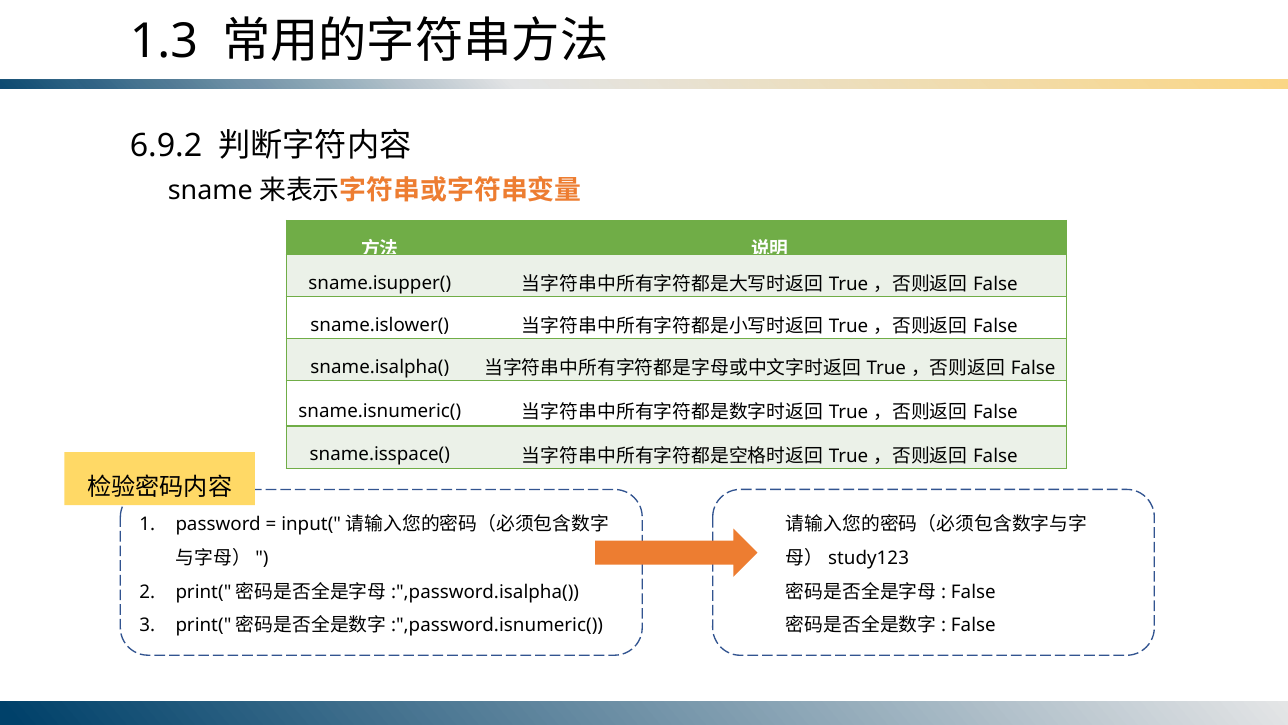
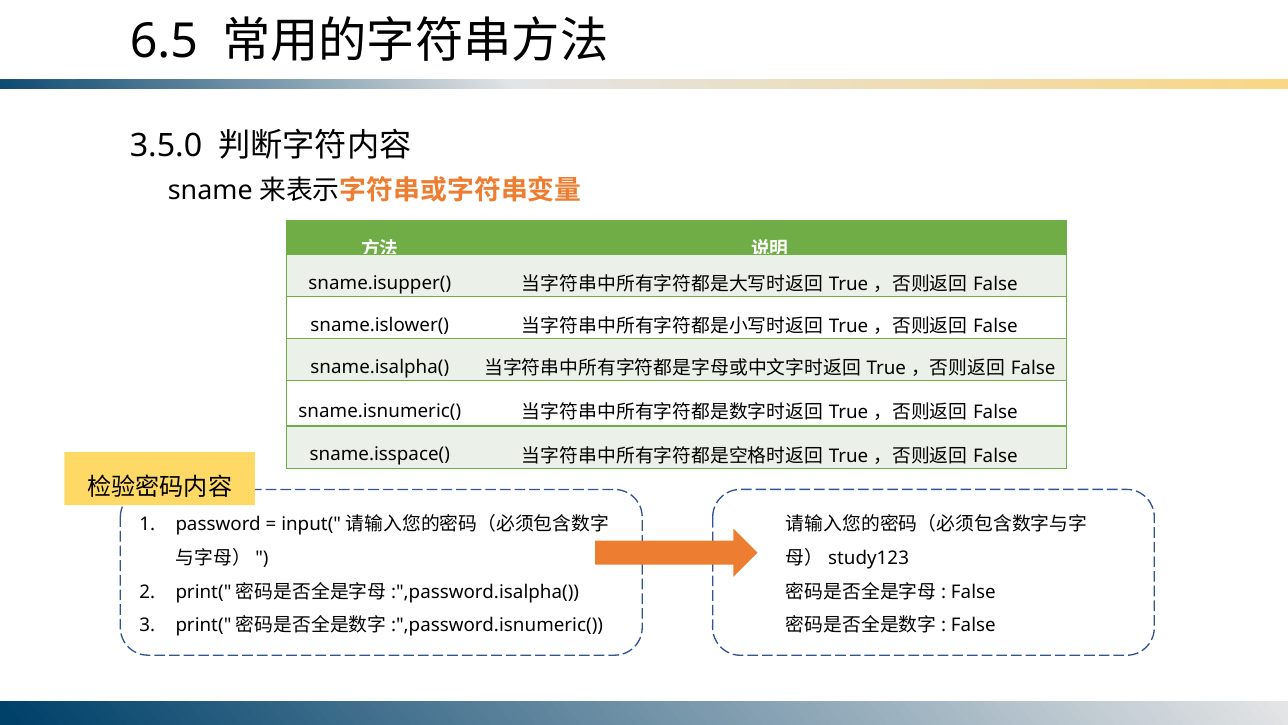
1.3: 1.3 -> 6.5
6.9.2: 6.9.2 -> 3.5.0
